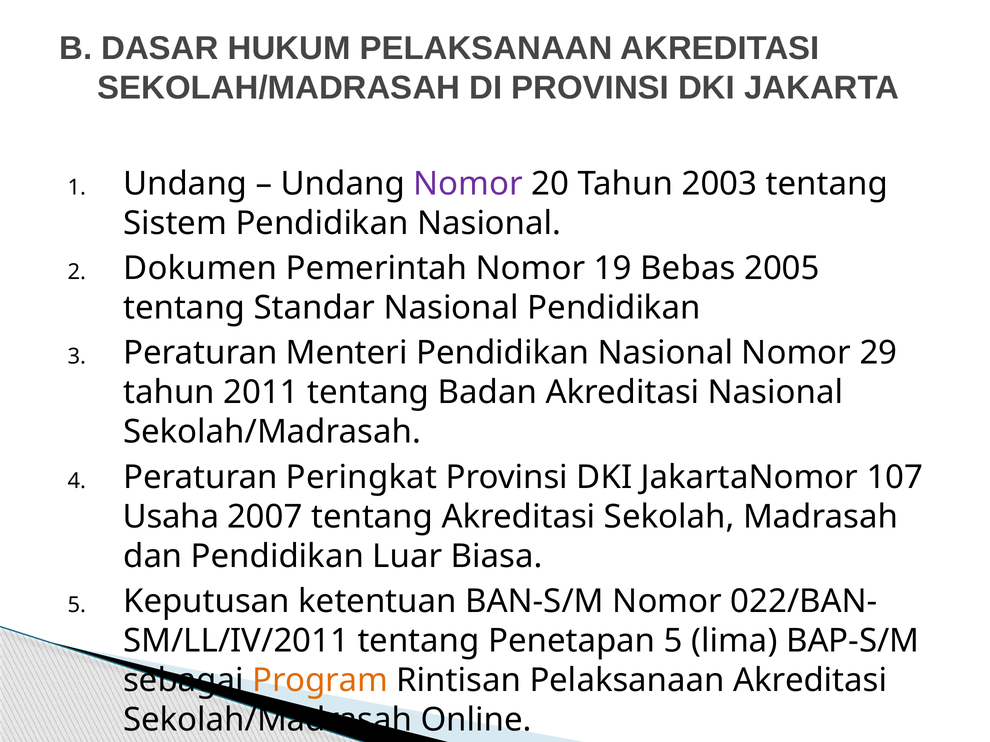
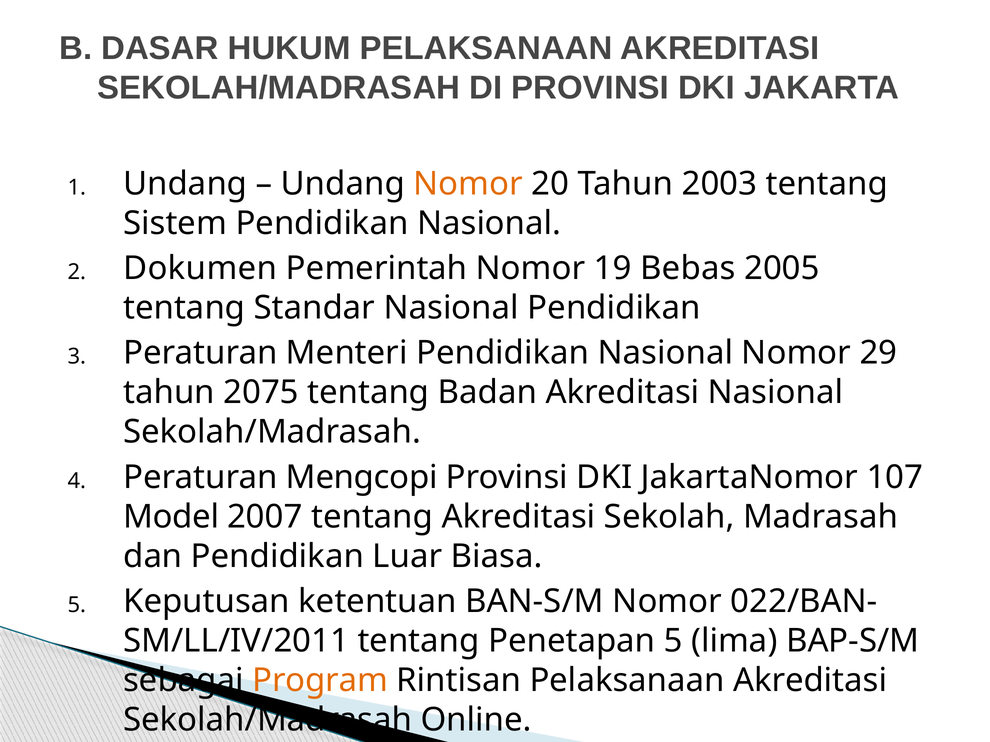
Nomor at (468, 184) colour: purple -> orange
2011: 2011 -> 2075
Peringkat: Peringkat -> Mengcopi
Usaha: Usaha -> Model
